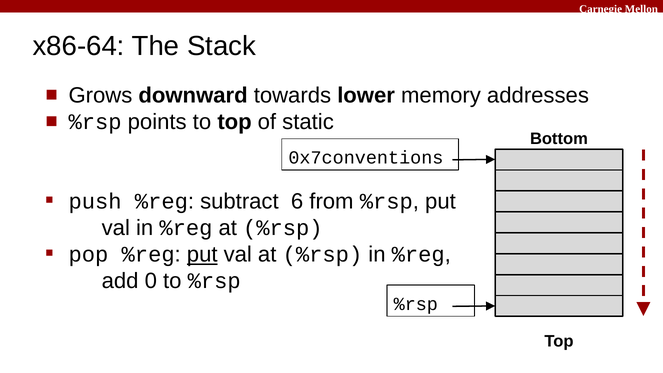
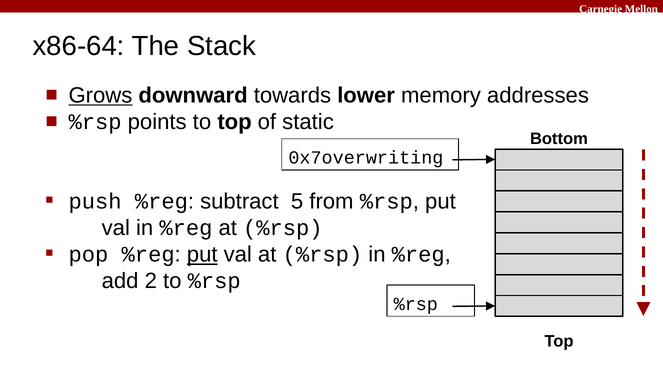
Grows underline: none -> present
0x7conventions: 0x7conventions -> 0x7overwriting
6: 6 -> 5
0: 0 -> 2
